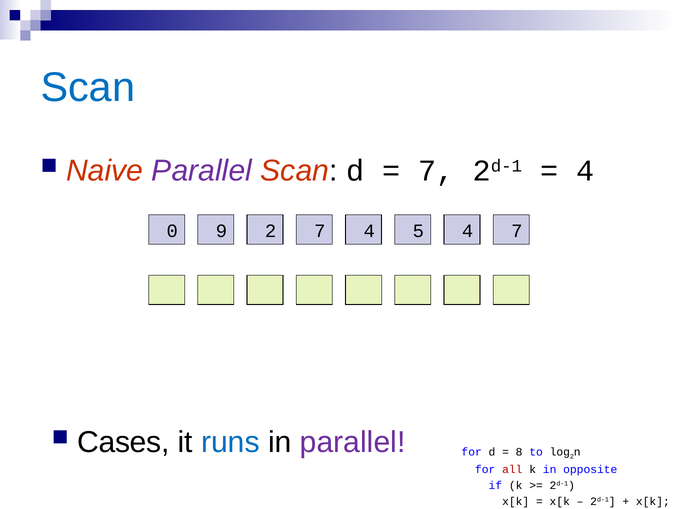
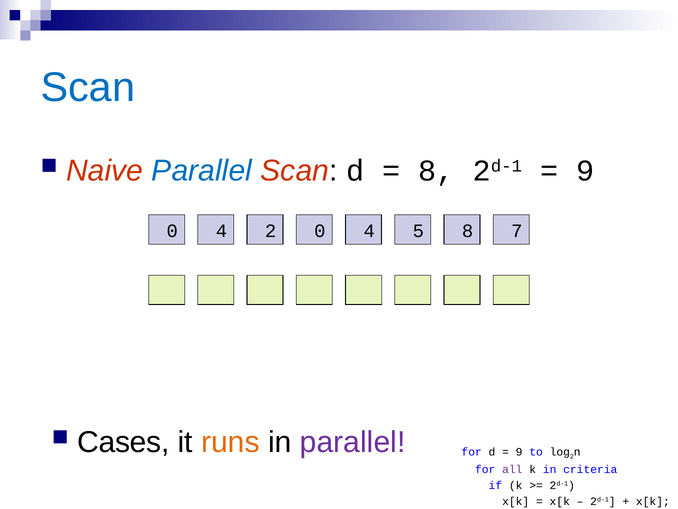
Parallel at (202, 170) colour: purple -> blue
7 at (436, 170): 7 -> 8
4 at (585, 170): 4 -> 9
9 at (221, 231): 9 -> 4
2 7: 7 -> 0
4 4: 4 -> 8
runs colour: blue -> orange
8 at (519, 452): 8 -> 9
all colour: red -> purple
opposite: opposite -> criteria
